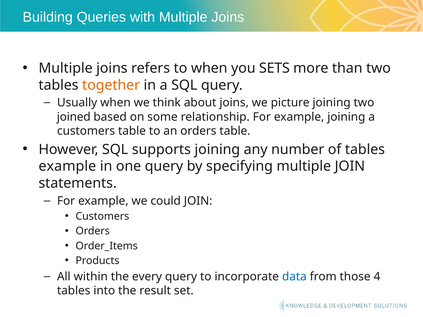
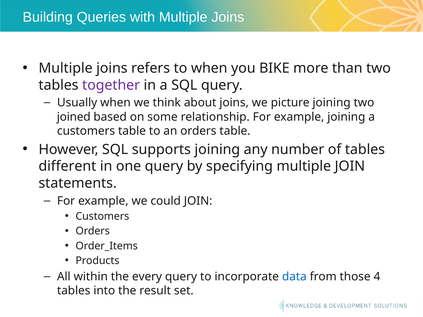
SETS: SETS -> BIKE
together colour: orange -> purple
example at (67, 166): example -> different
